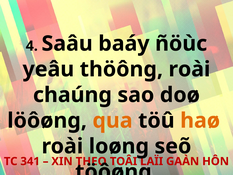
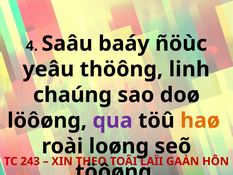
thöông roài: roài -> linh
qua colour: orange -> purple
341: 341 -> 243
